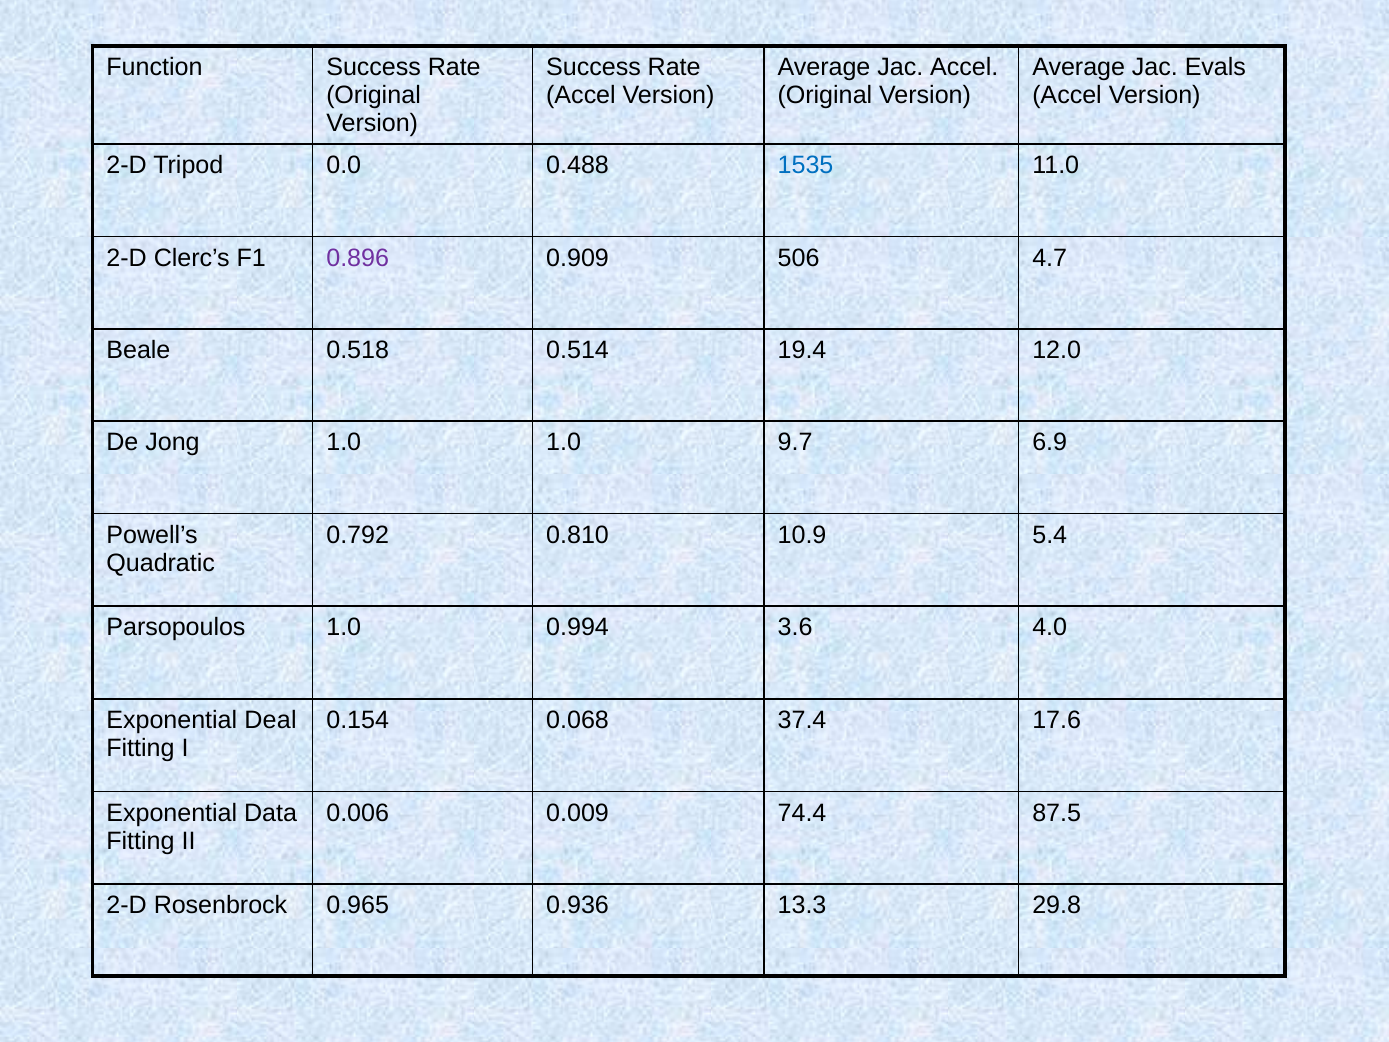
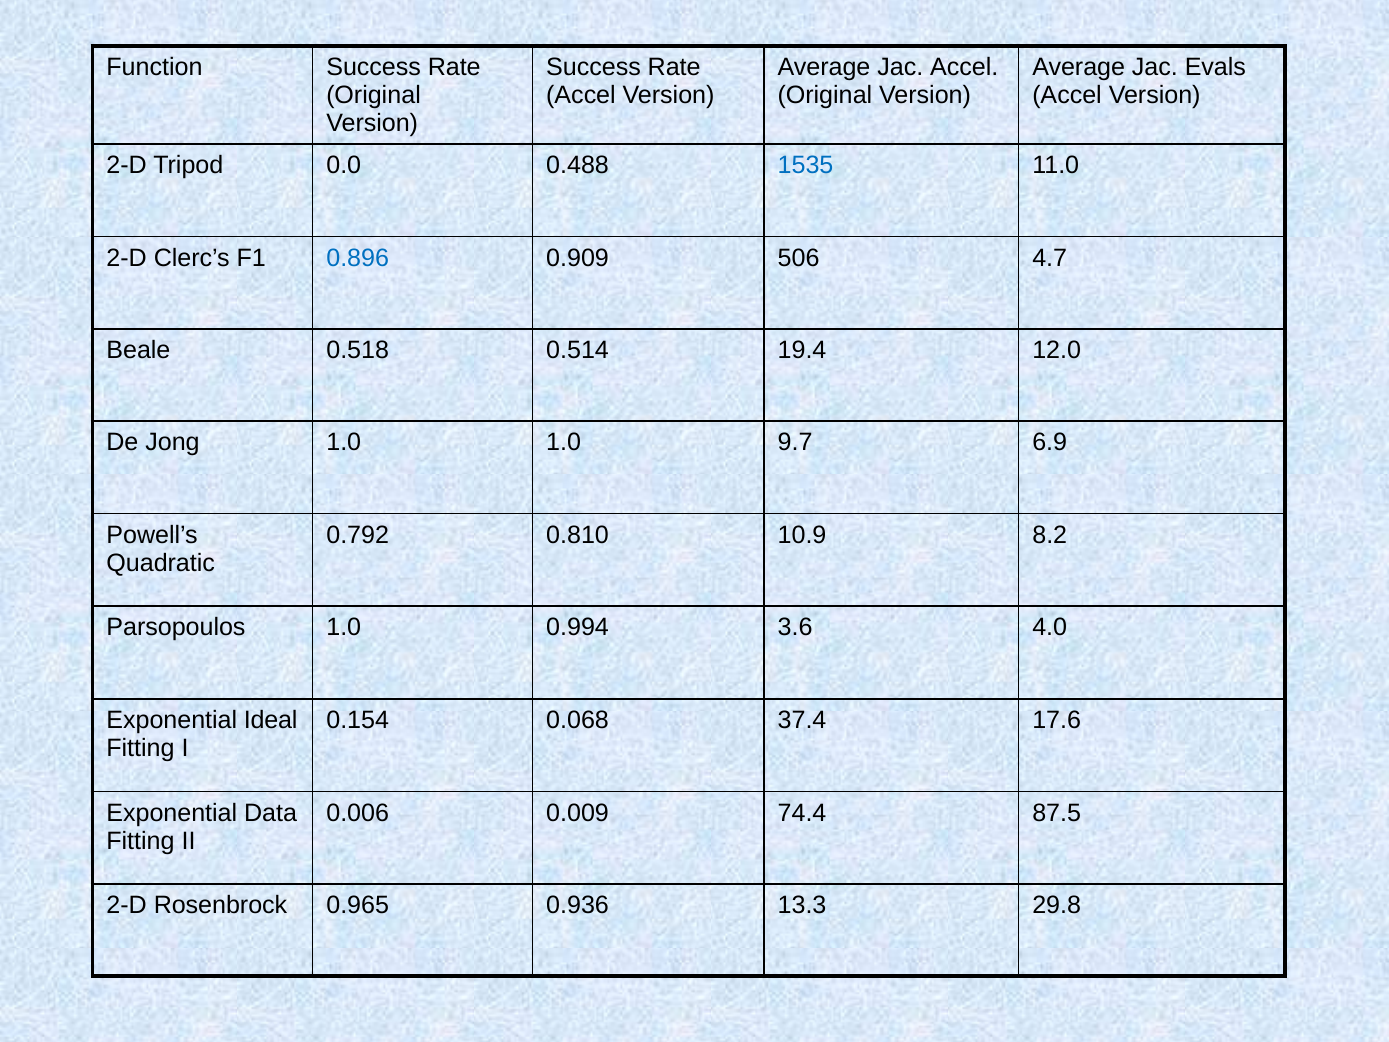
0.896 colour: purple -> blue
5.4: 5.4 -> 8.2
Deal: Deal -> Ideal
